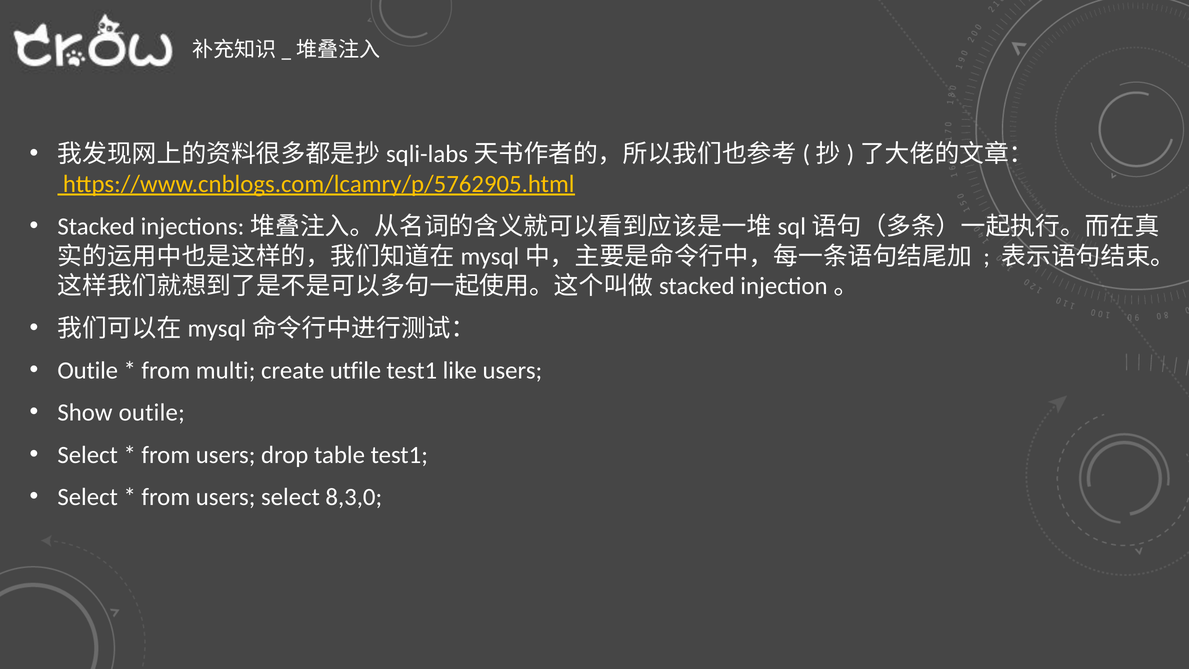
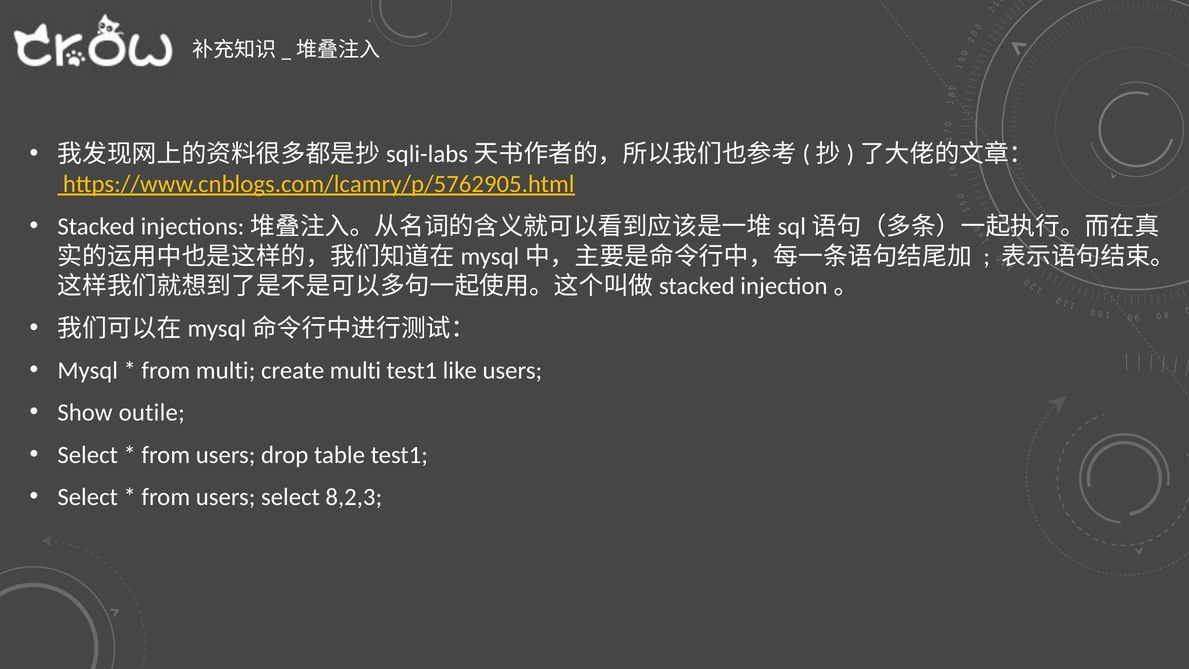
Outile at (88, 370): Outile -> Mysql
create utfile: utfile -> multi
8,3,0: 8,3,0 -> 8,2,3
